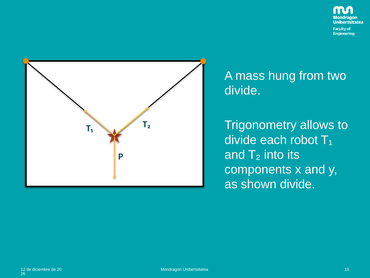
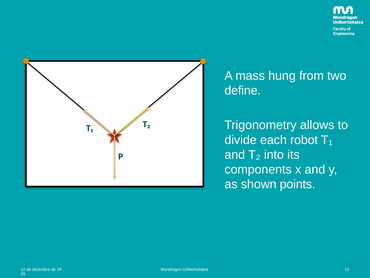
divide at (243, 90): divide -> define
shown divide: divide -> points
